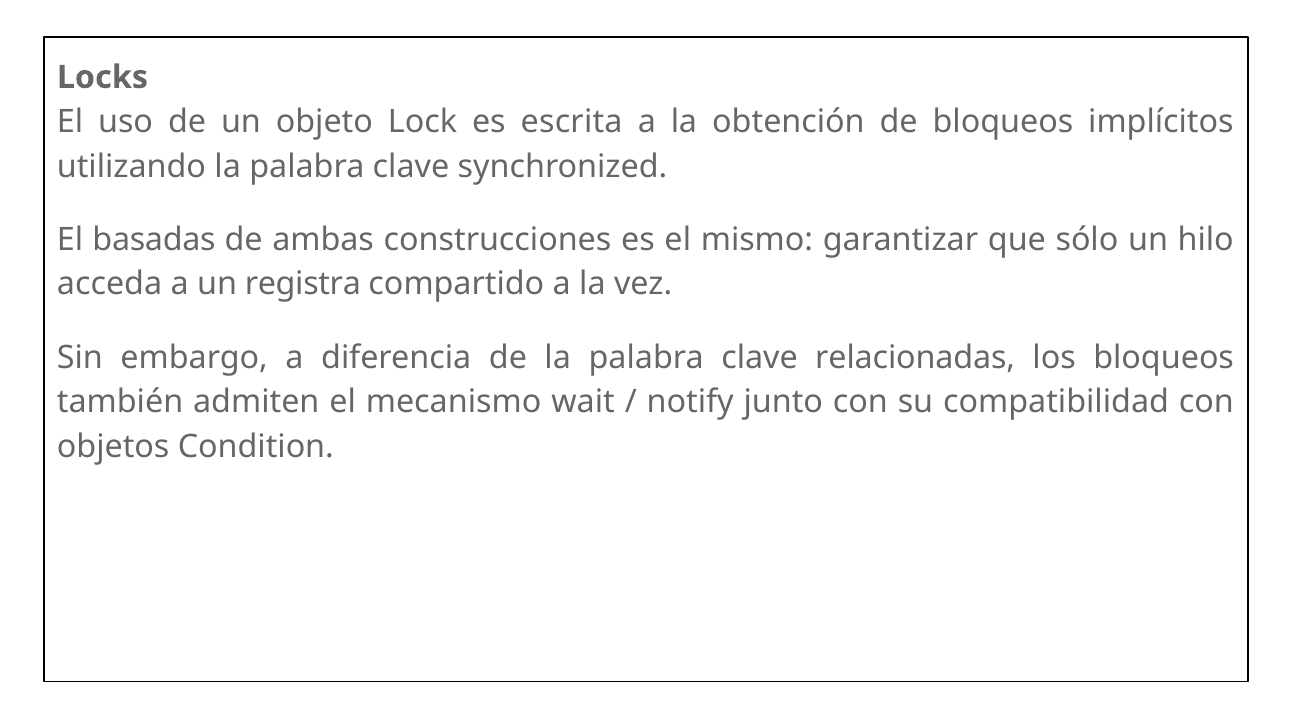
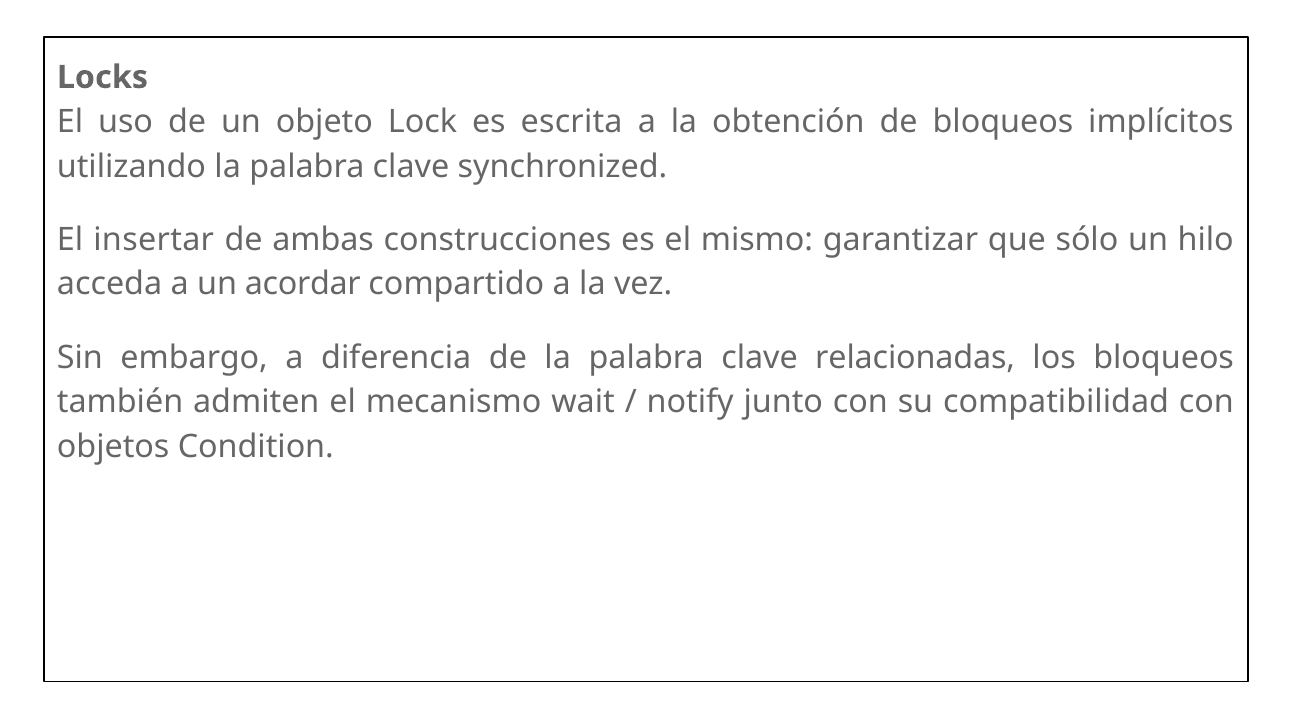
basadas: basadas -> insertar
registra: registra -> acordar
